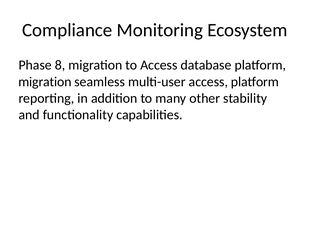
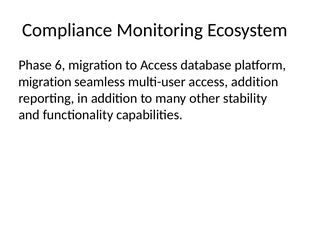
8: 8 -> 6
access platform: platform -> addition
